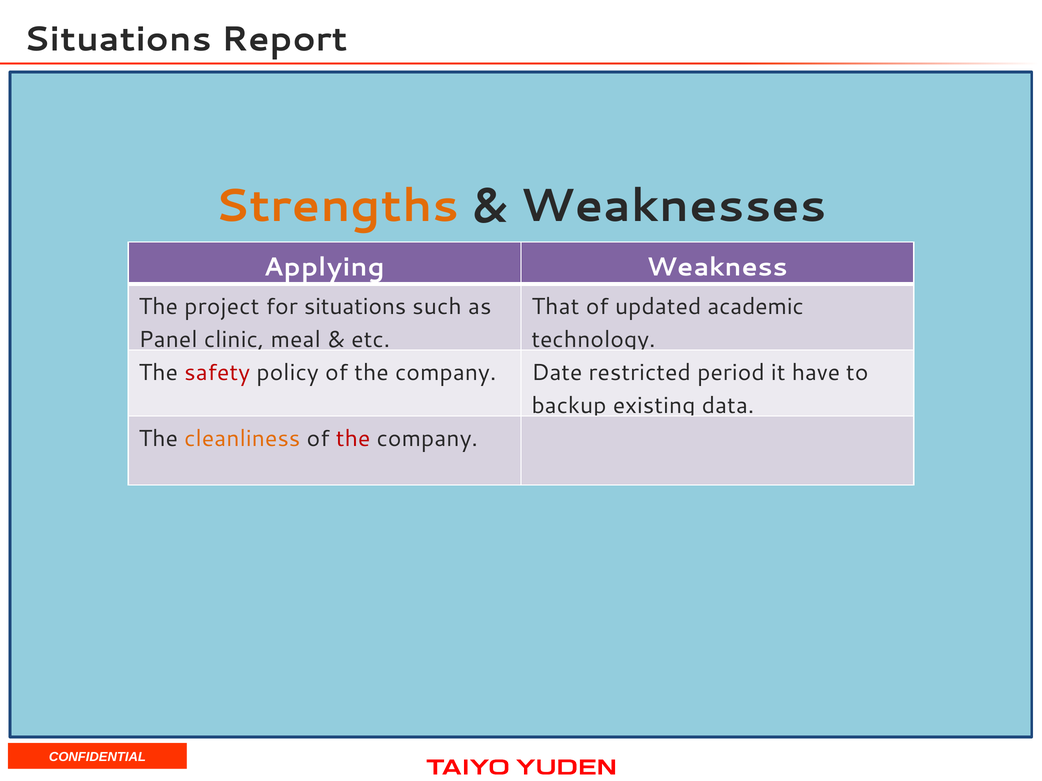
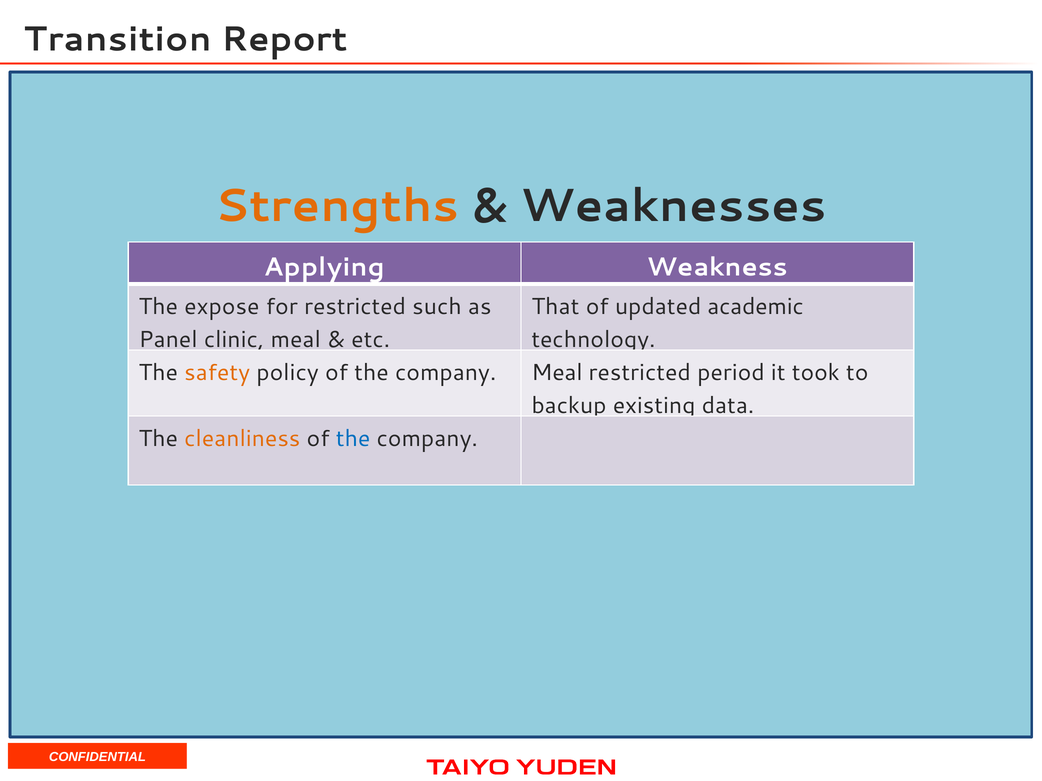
Situations at (118, 39): Situations -> Transition
project: project -> expose
for situations: situations -> restricted
safety colour: red -> orange
company Date: Date -> Meal
have: have -> took
the at (353, 439) colour: red -> blue
